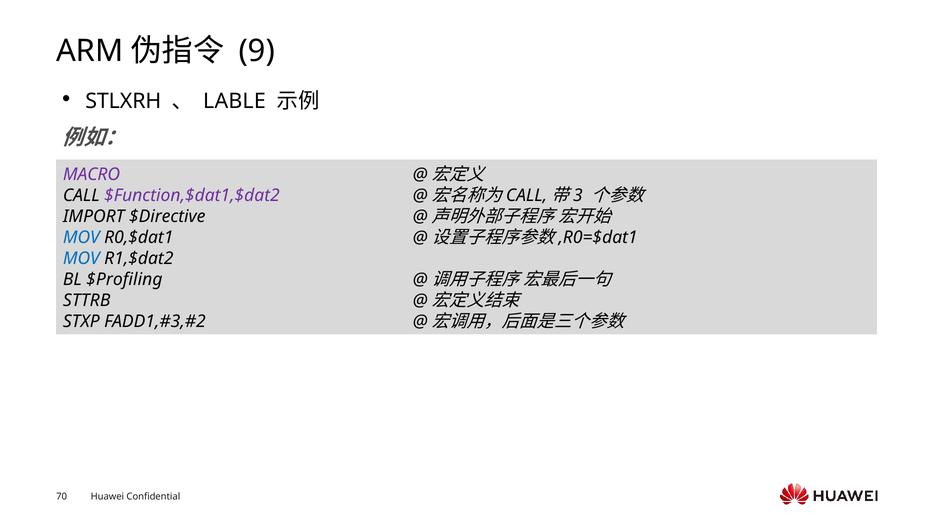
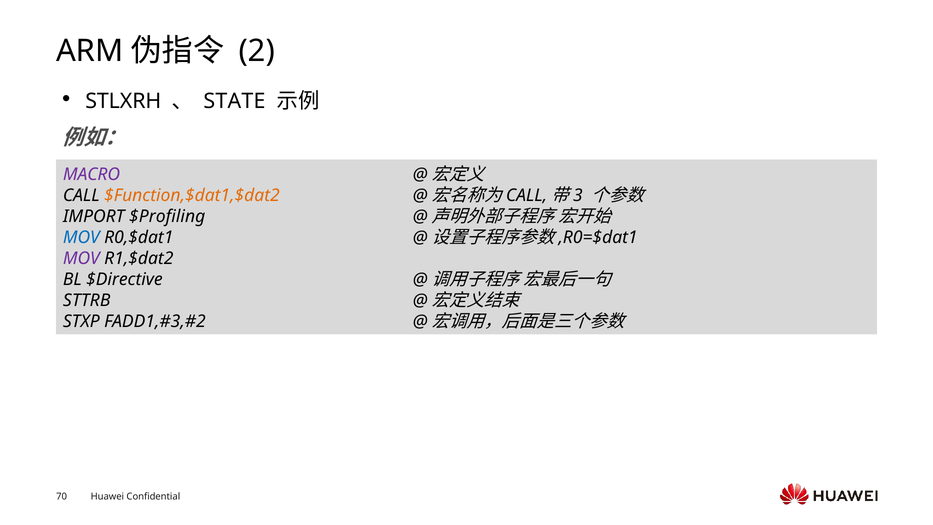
9: 9 -> 2
LABLE: LABLE -> STATE
$Function,$dat1,$dat2 colour: purple -> orange
$Directive: $Directive -> $Profiling
MOV at (81, 259) colour: blue -> purple
$Profiling: $Profiling -> $Directive
